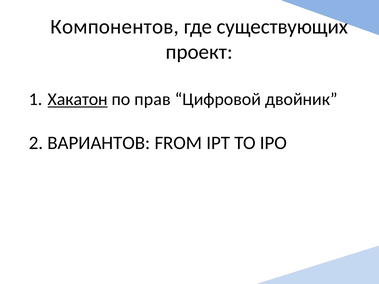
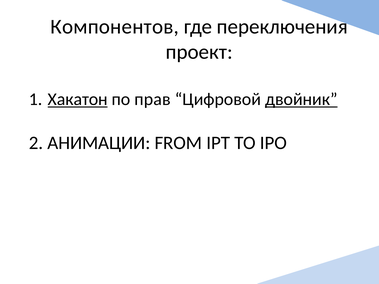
существующих: существующих -> переключения
двойник underline: none -> present
ВАРИАНТОВ: ВАРИАНТОВ -> АНИМАЦИИ
